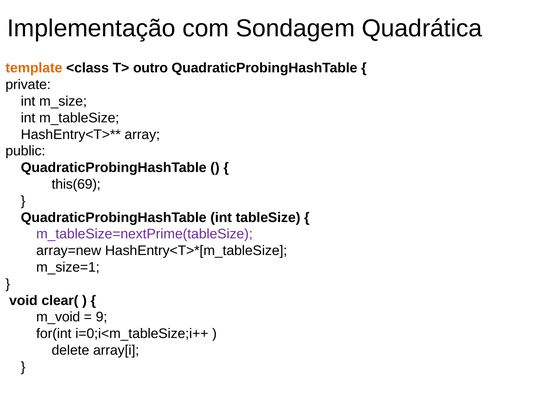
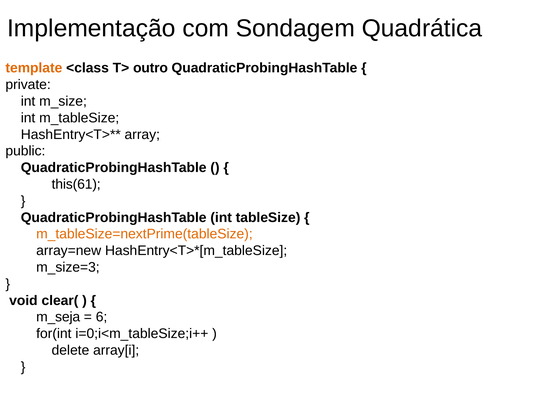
this(69: this(69 -> this(61
m_tableSize=nextPrime(tableSize colour: purple -> orange
m_size=1: m_size=1 -> m_size=3
m_void: m_void -> m_seja
9: 9 -> 6
